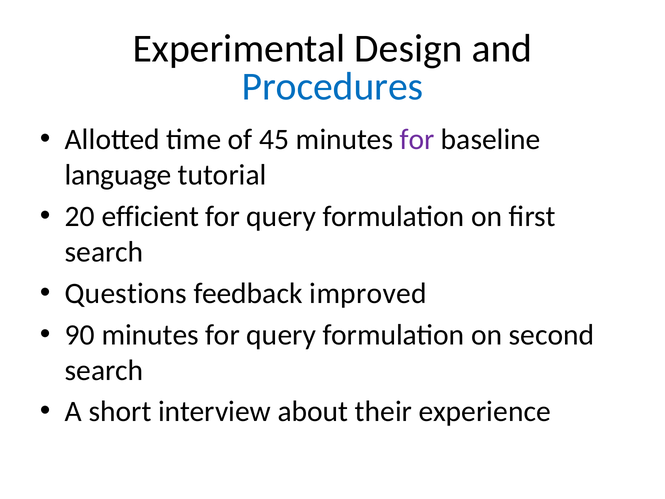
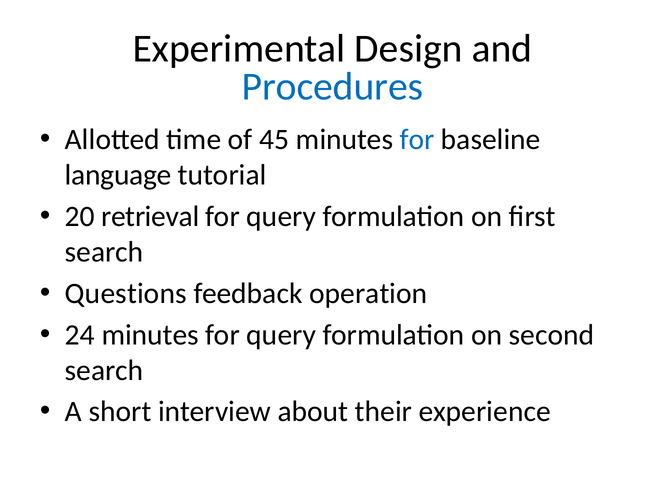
for at (417, 140) colour: purple -> blue
efficient: efficient -> retrieval
improved: improved -> operation
90: 90 -> 24
